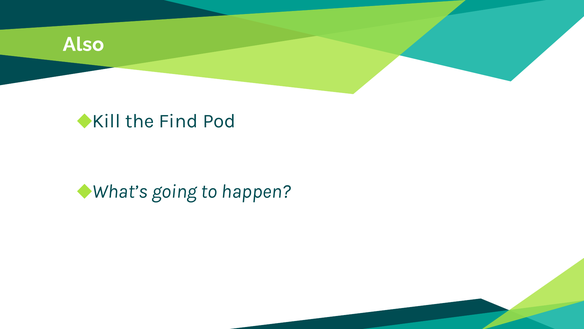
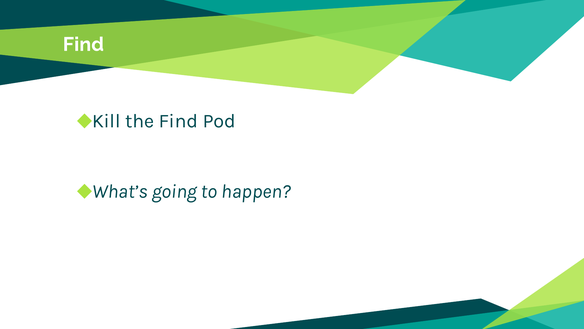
Also at (83, 44): Also -> Find
